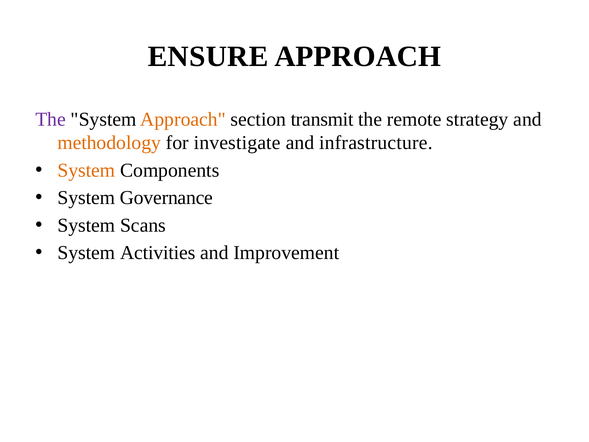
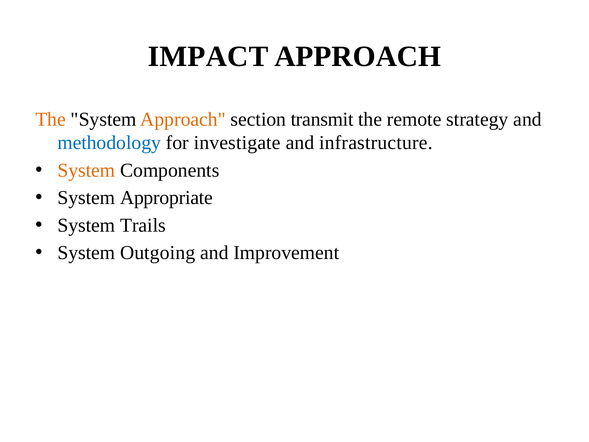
ENSURE: ENSURE -> IMPACT
The at (51, 119) colour: purple -> orange
methodology colour: orange -> blue
Governance: Governance -> Appropriate
Scans: Scans -> Trails
Activities: Activities -> Outgoing
